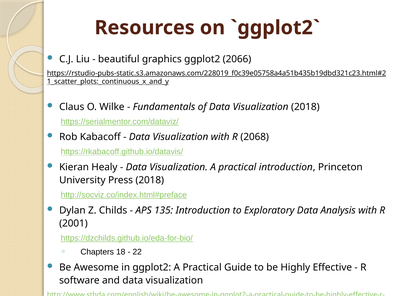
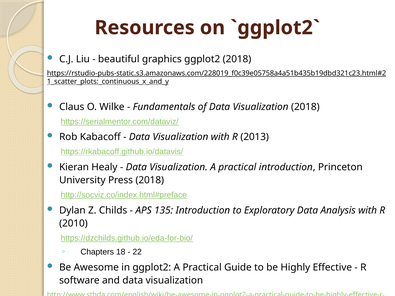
ggplot2 2066: 2066 -> 2018
2068: 2068 -> 2013
2001: 2001 -> 2010
